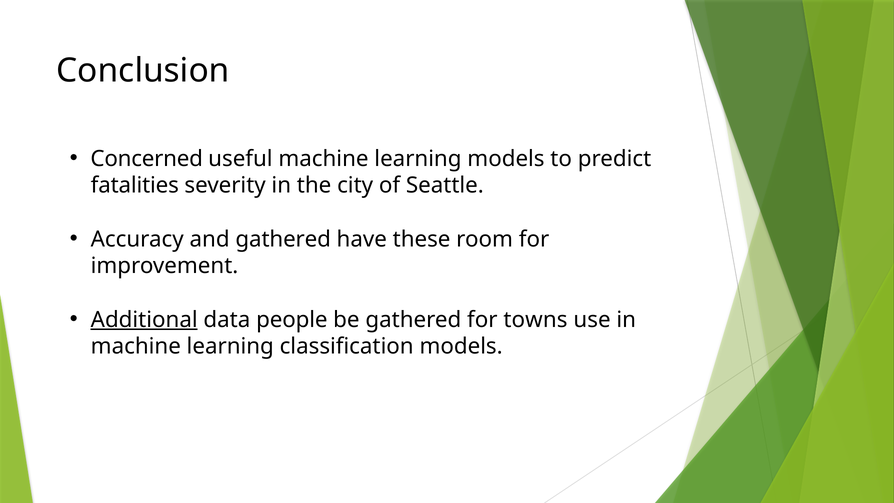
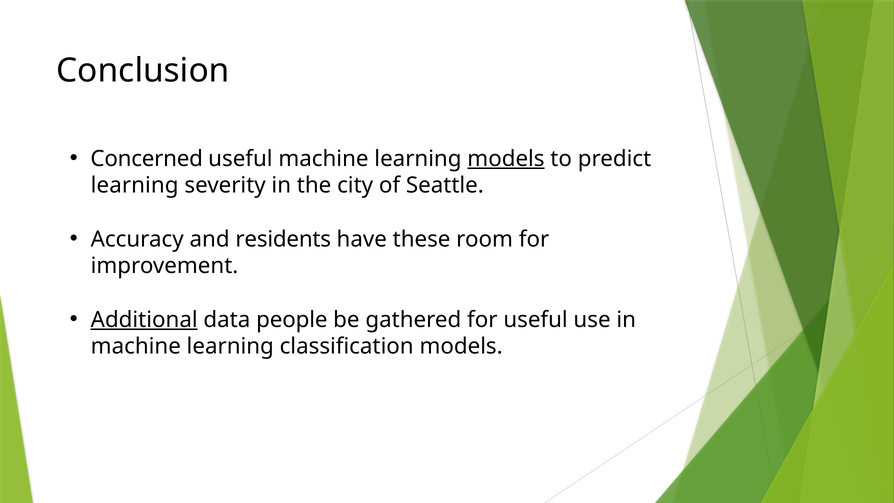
models at (506, 159) underline: none -> present
fatalities at (135, 185): fatalities -> learning
and gathered: gathered -> residents
for towns: towns -> useful
